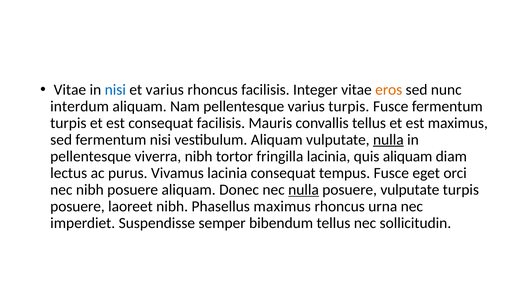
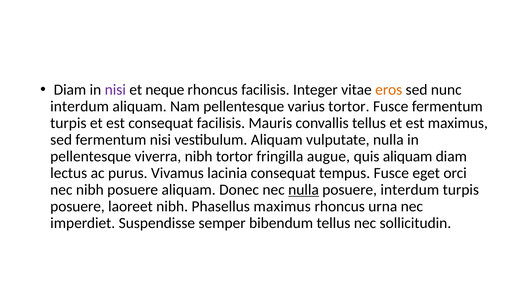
Vitae at (70, 89): Vitae -> Diam
nisi at (115, 89) colour: blue -> purple
et varius: varius -> neque
varius turpis: turpis -> tortor
nulla at (388, 139) underline: present -> none
fringilla lacinia: lacinia -> augue
posuere vulputate: vulputate -> interdum
